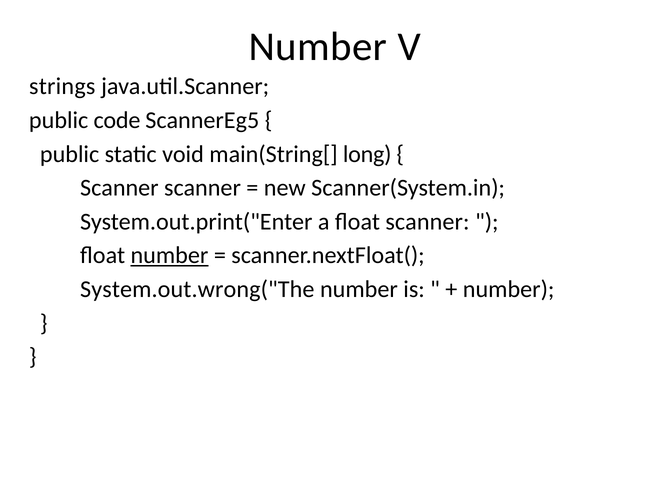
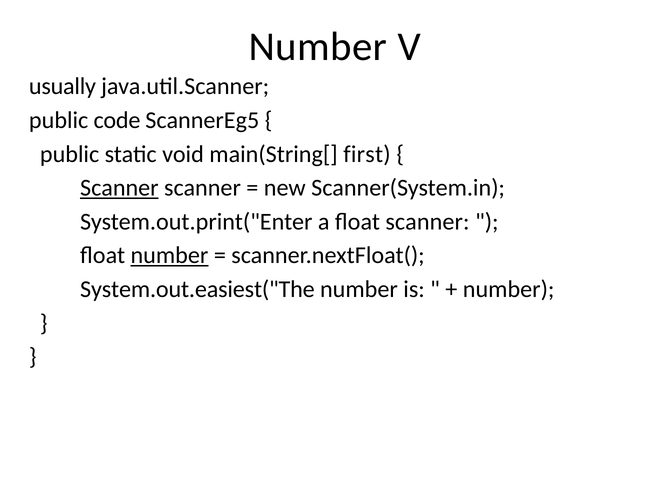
strings: strings -> usually
long: long -> first
Scanner at (119, 188) underline: none -> present
System.out.wrong("The: System.out.wrong("The -> System.out.easiest("The
